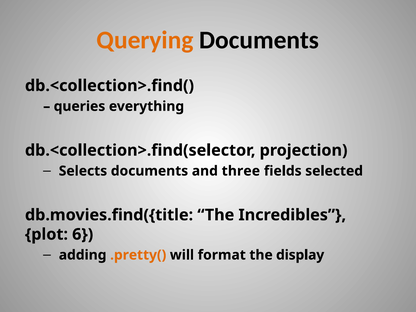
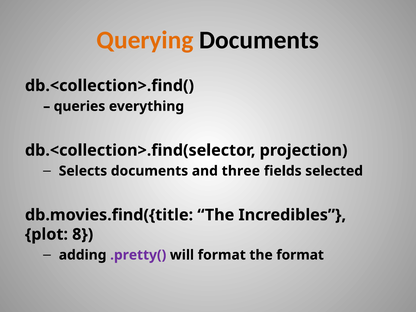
6: 6 -> 8
.pretty( colour: orange -> purple
the display: display -> format
